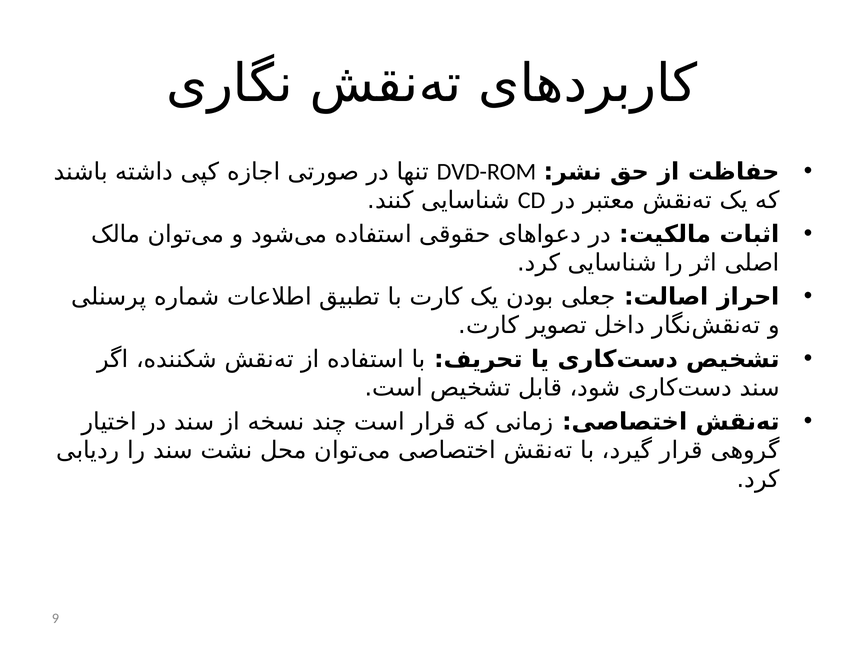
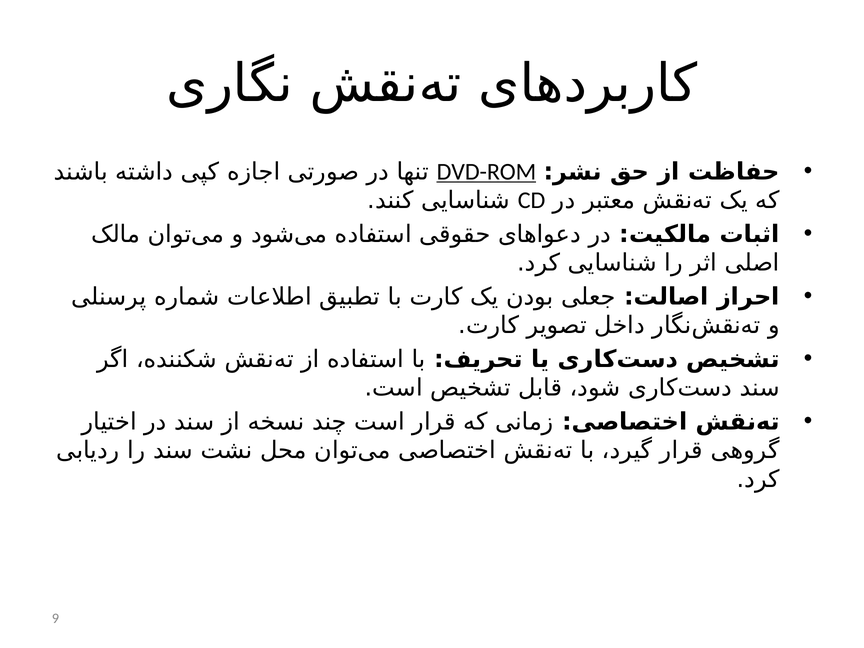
DVD-ROM underline: none -> present
